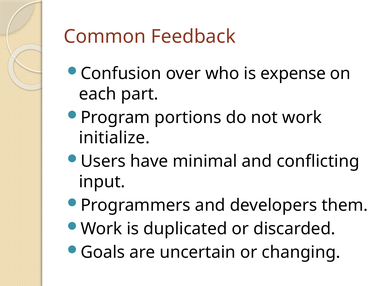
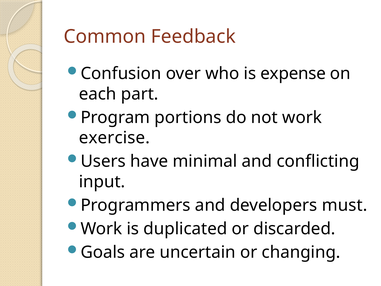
initialize: initialize -> exercise
them: them -> must
